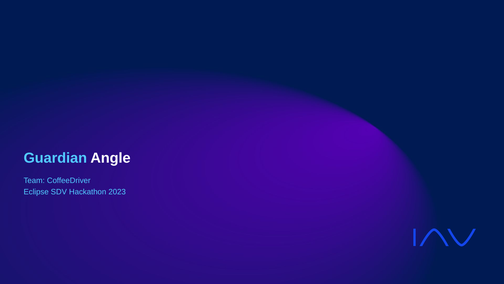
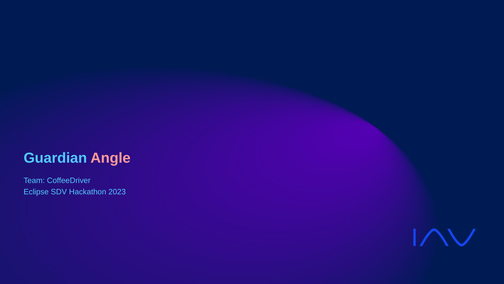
Angle colour: white -> pink
